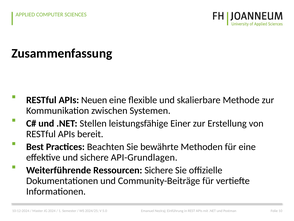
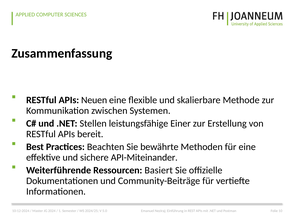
API-Grundlagen: API-Grundlagen -> API-Miteinander
Ressourcen Sichere: Sichere -> Basiert
